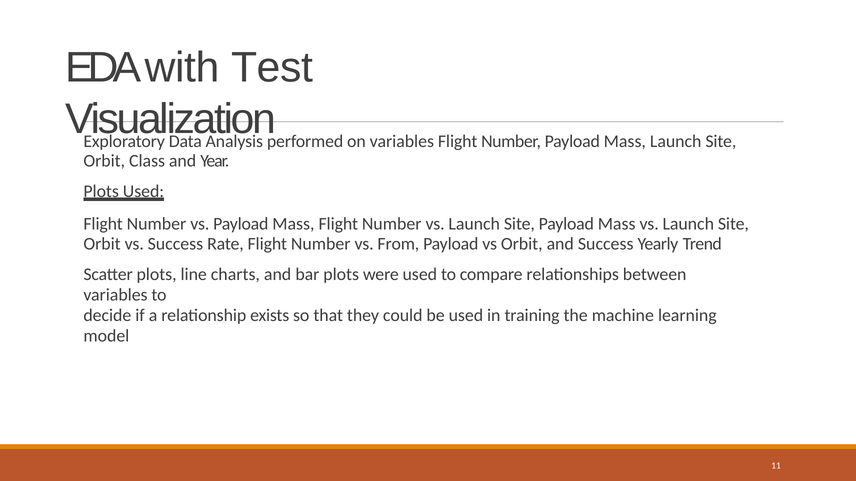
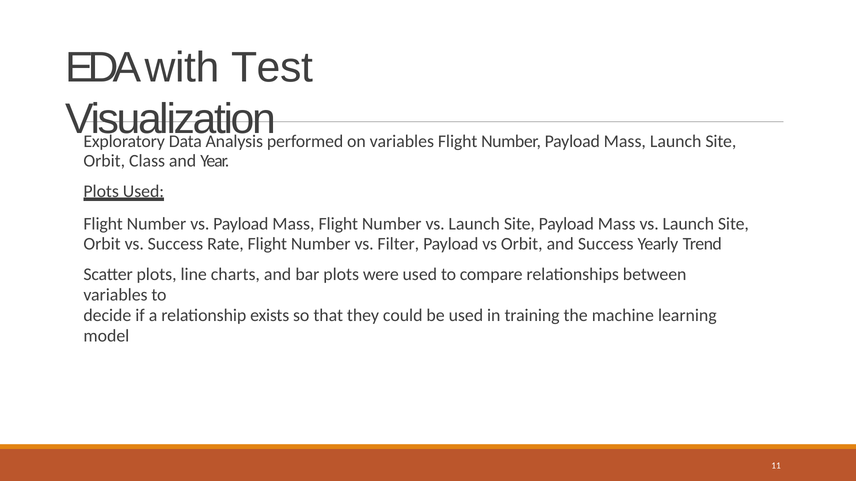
From: From -> Filter
